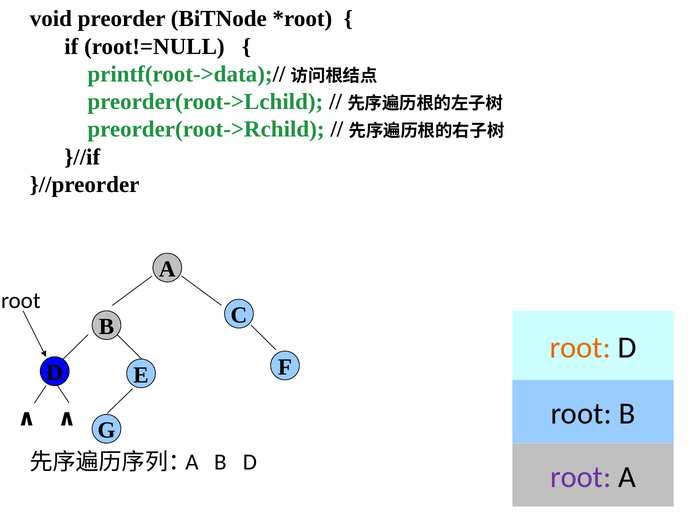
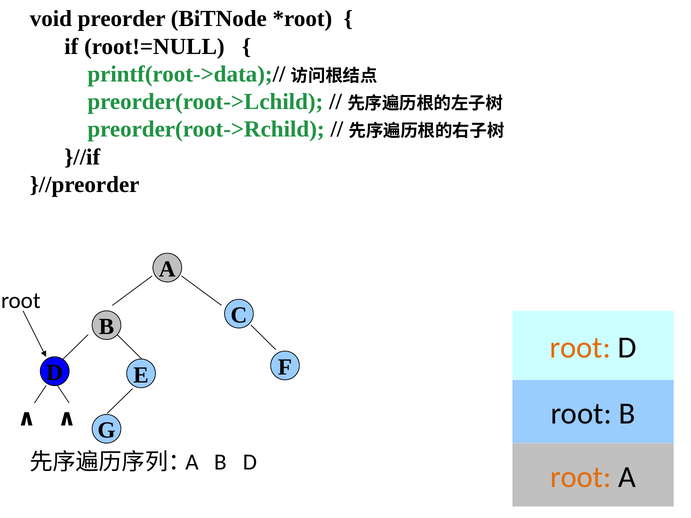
root at (581, 477) colour: purple -> orange
